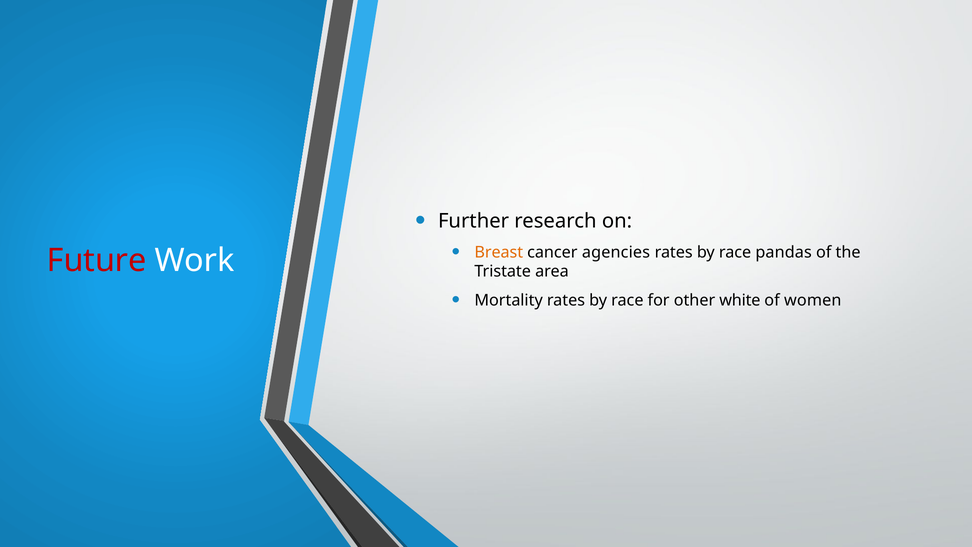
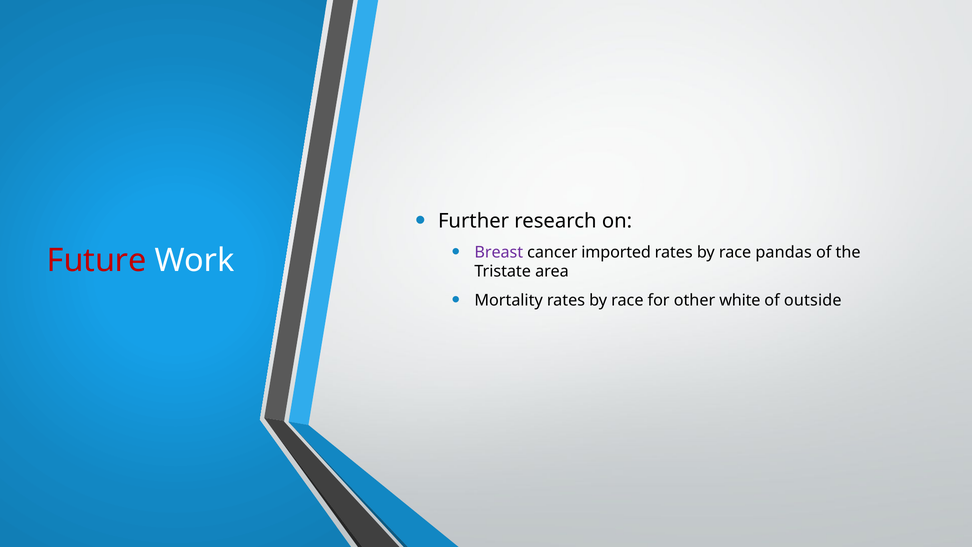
Breast colour: orange -> purple
agencies: agencies -> imported
women: women -> outside
